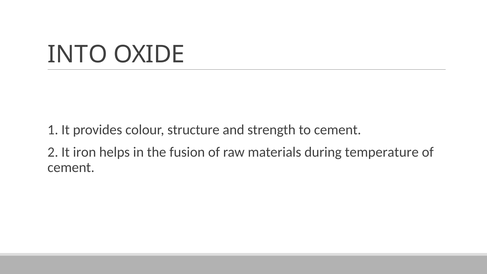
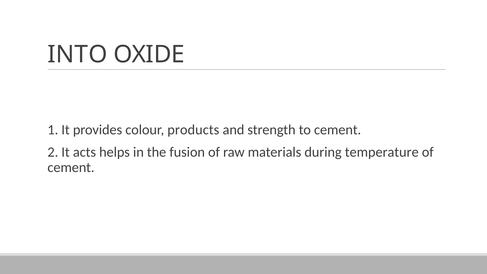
structure: structure -> products
iron: iron -> acts
